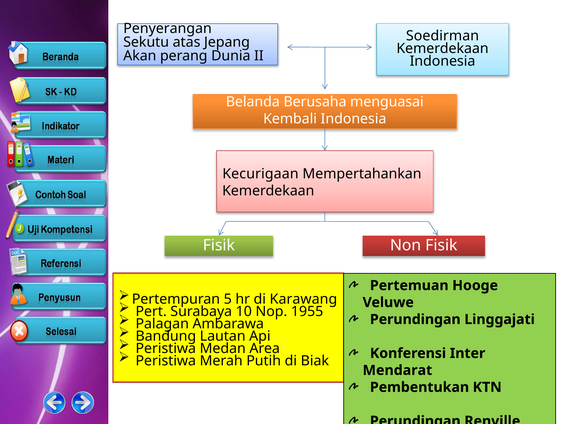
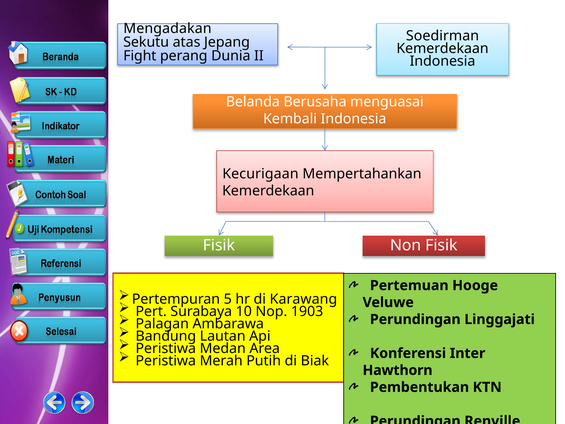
Penyerangan: Penyerangan -> Mengadakan
Akan: Akan -> Fight
1955: 1955 -> 1903
Mendarat: Mendarat -> Hawthorn
